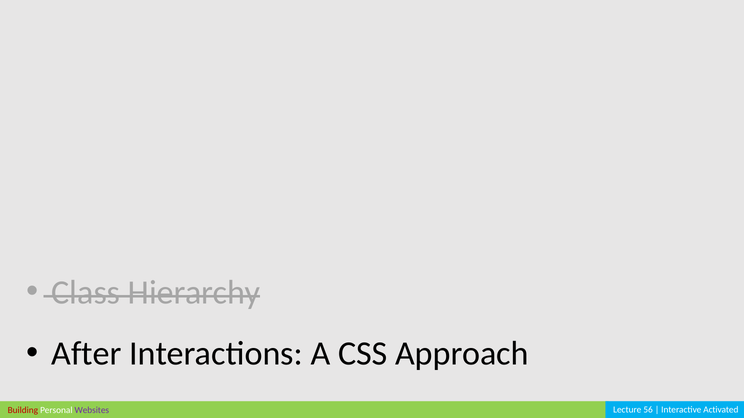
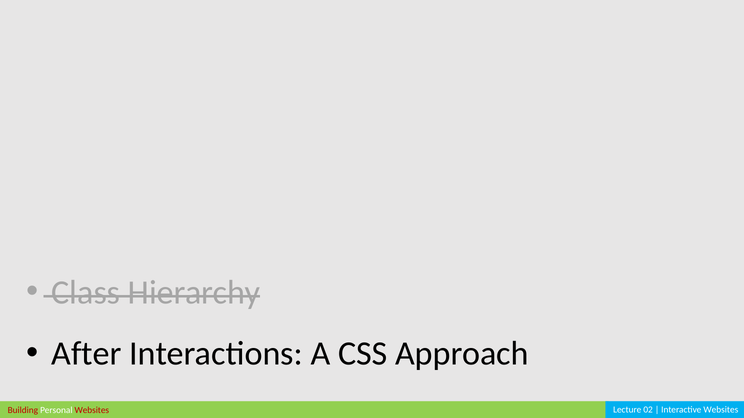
Websites at (92, 411) colour: purple -> red
56: 56 -> 02
Interactive Activated: Activated -> Websites
